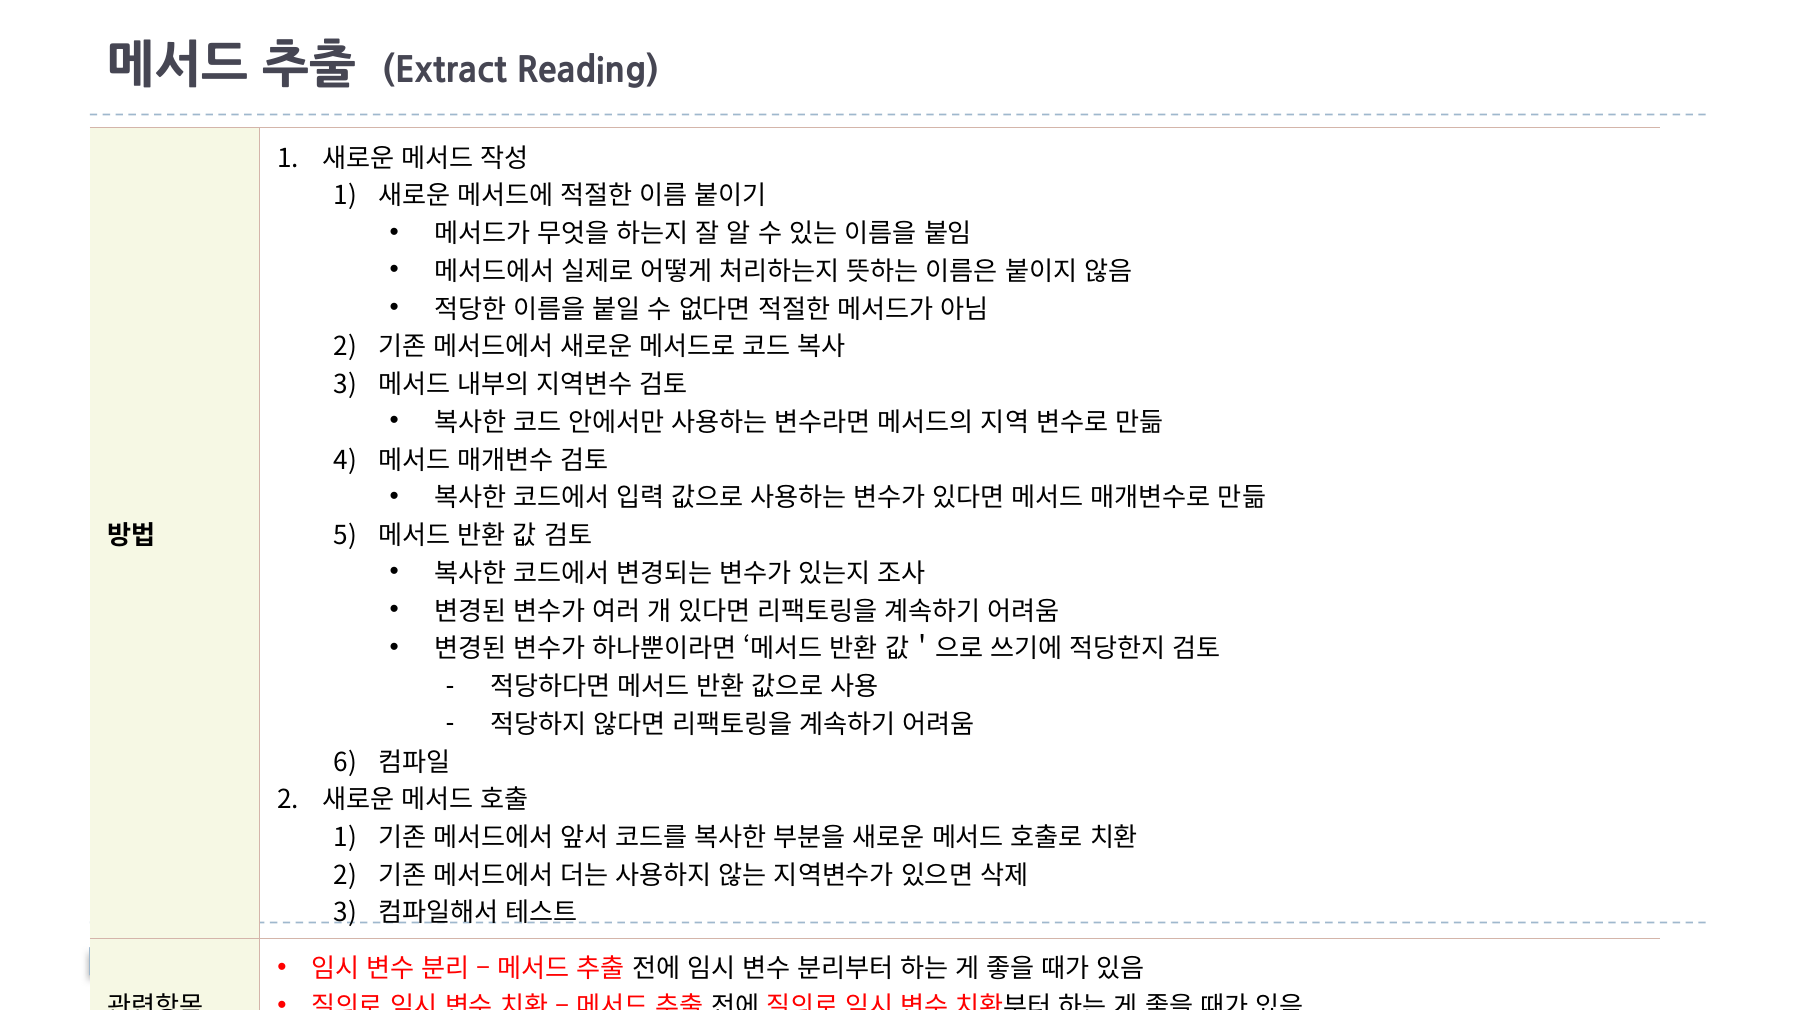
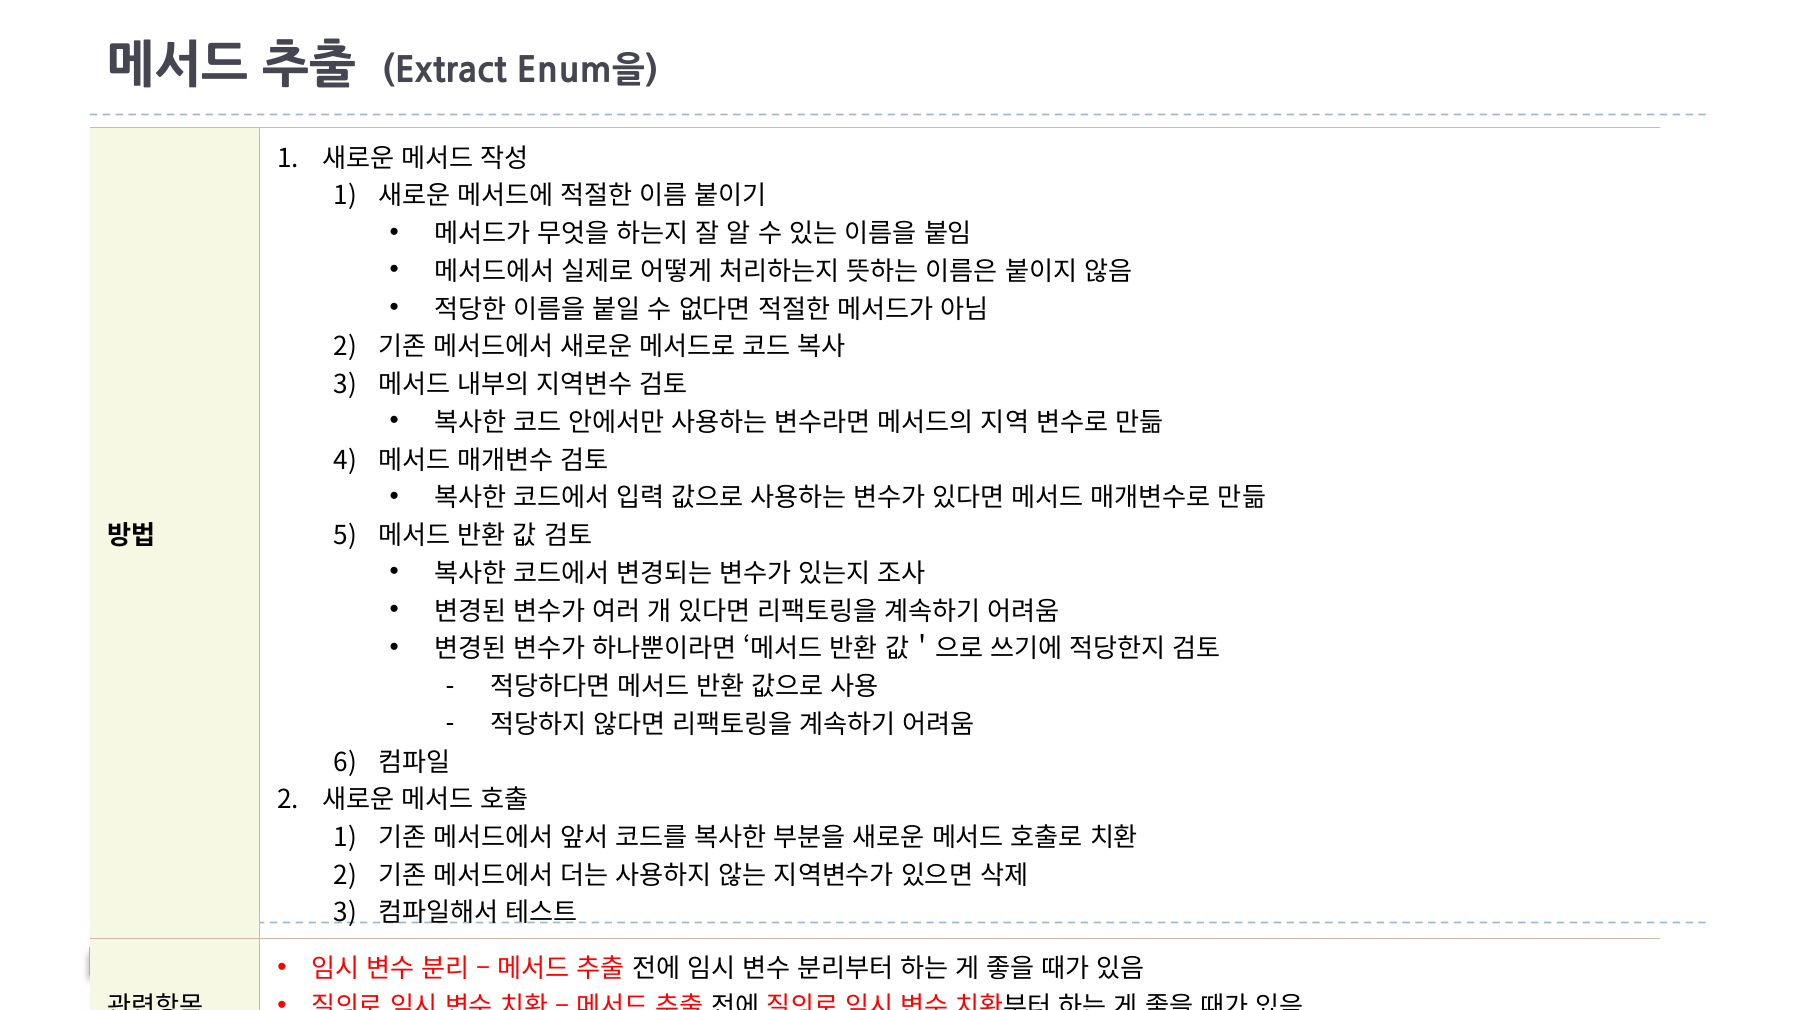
Reading: Reading -> Enum을
